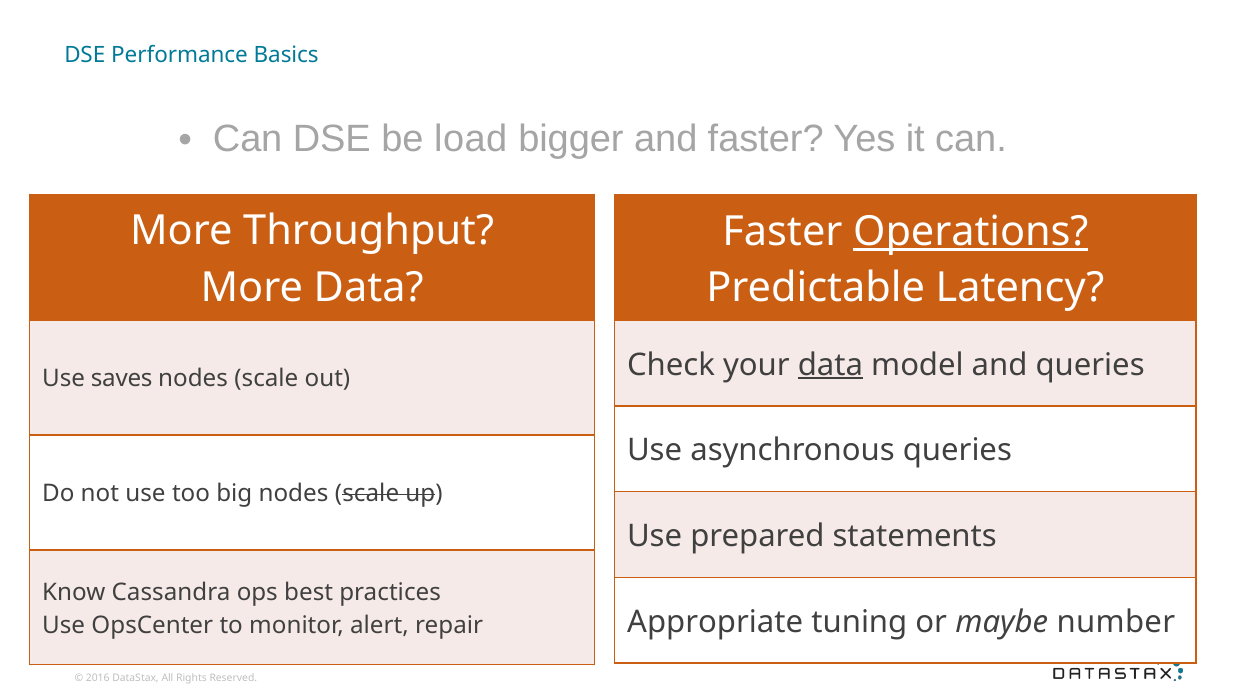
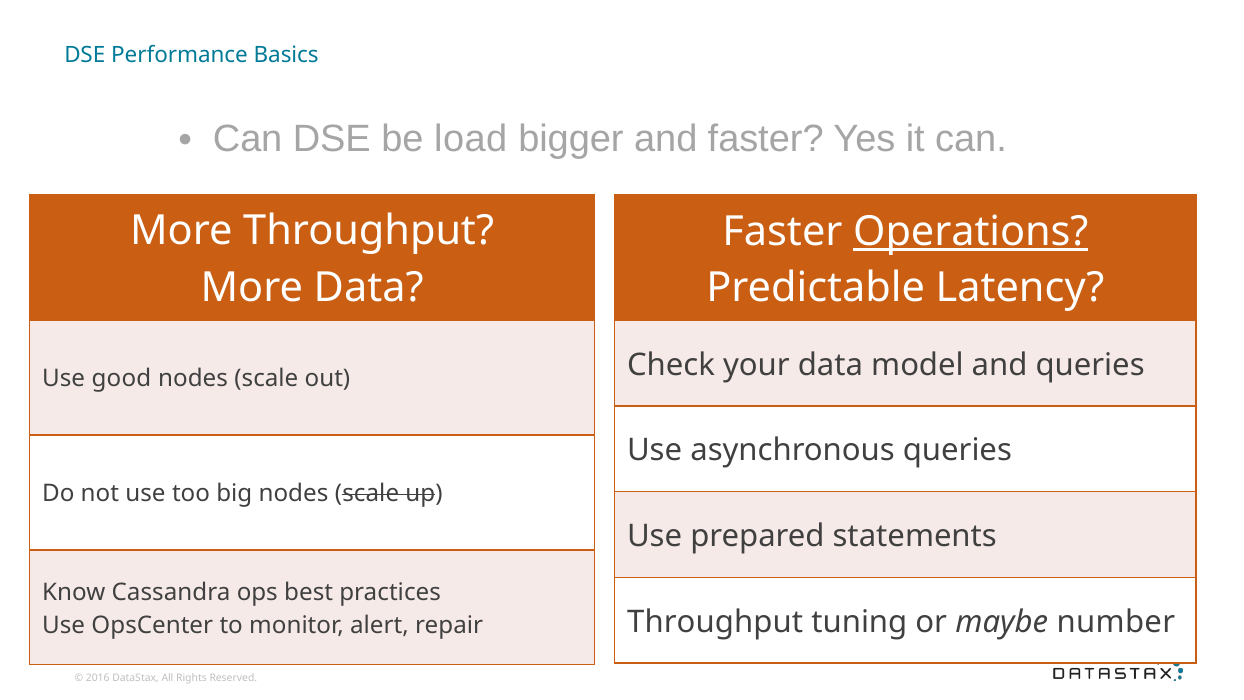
data at (830, 365) underline: present -> none
saves: saves -> good
Appropriate at (715, 622): Appropriate -> Throughput
